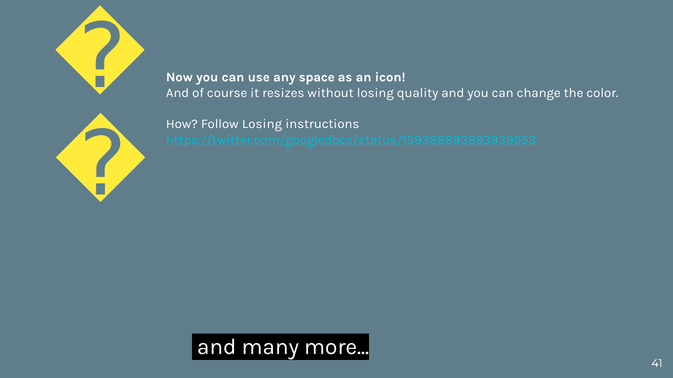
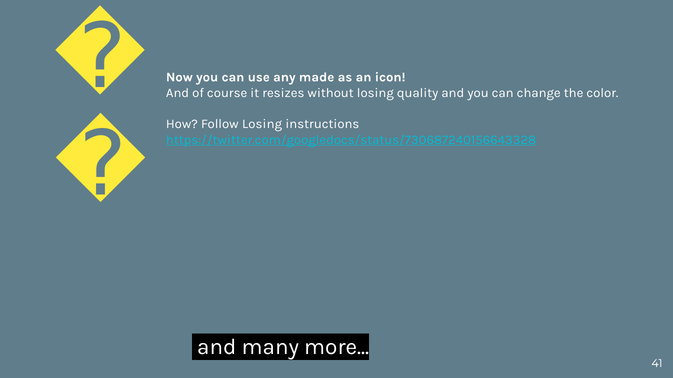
space: space -> made
https://twitter.com/googledocs/status/159386893993939953: https://twitter.com/googledocs/status/159386893993939953 -> https://twitter.com/googledocs/status/730687240156643328
